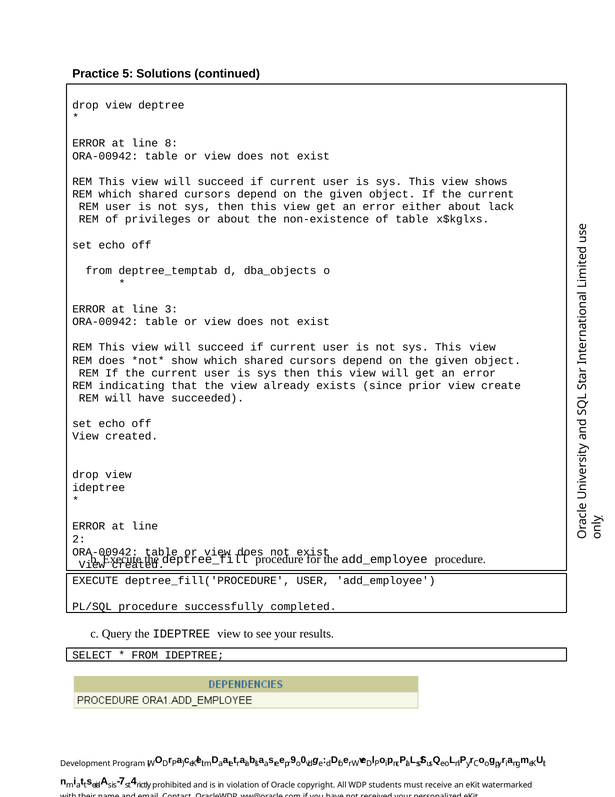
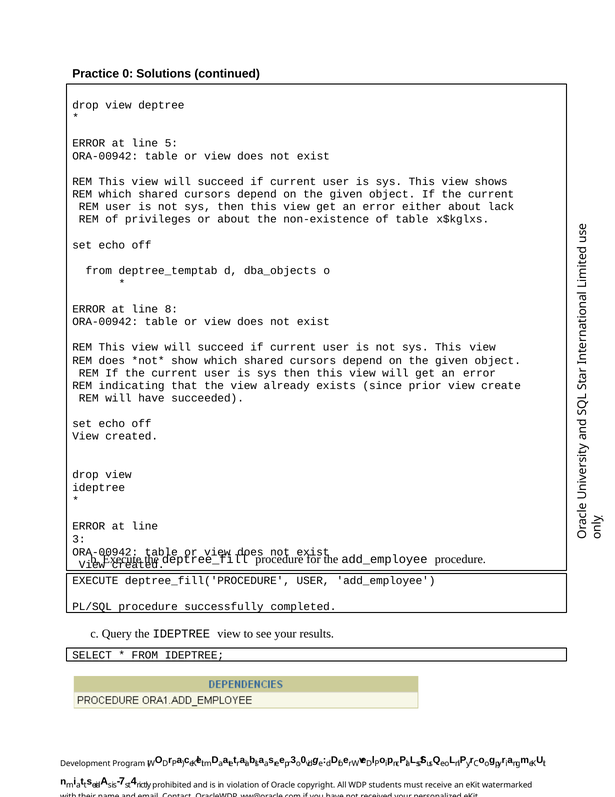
Practice 5: 5 -> 0
8: 8 -> 5
3: 3 -> 8
2 at (79, 538): 2 -> 3
9 at (293, 759): 9 -> 3
